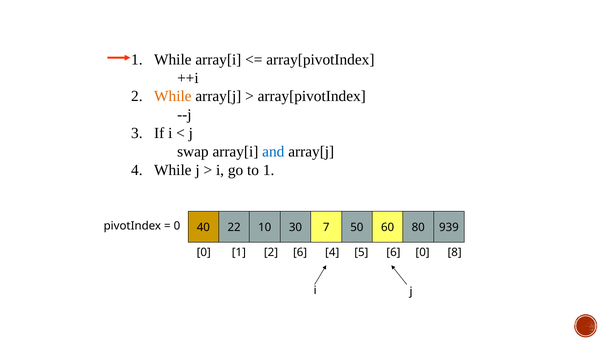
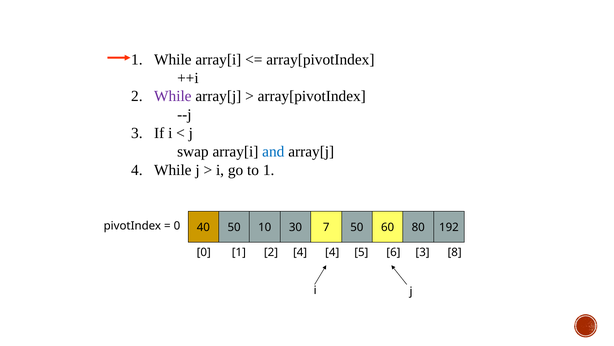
While at (173, 96) colour: orange -> purple
40 22: 22 -> 50
939: 939 -> 192
2 6: 6 -> 4
6 0: 0 -> 3
